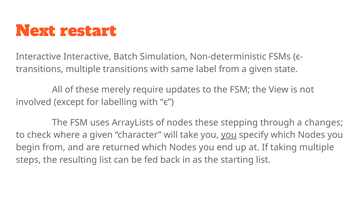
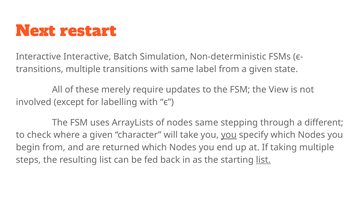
nodes these: these -> same
changes: changes -> different
list at (263, 160) underline: none -> present
